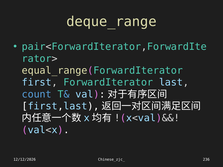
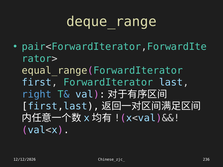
count: count -> right
